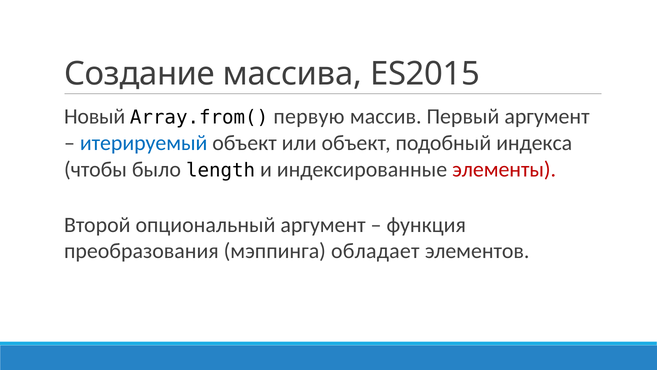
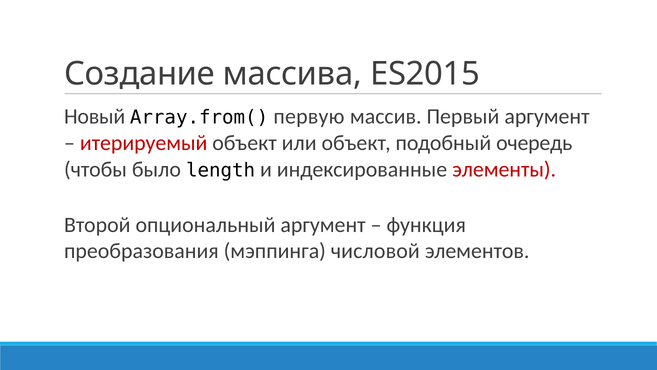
итерируемый colour: blue -> red
индекса: индекса -> очередь
обладает: обладает -> числовой
